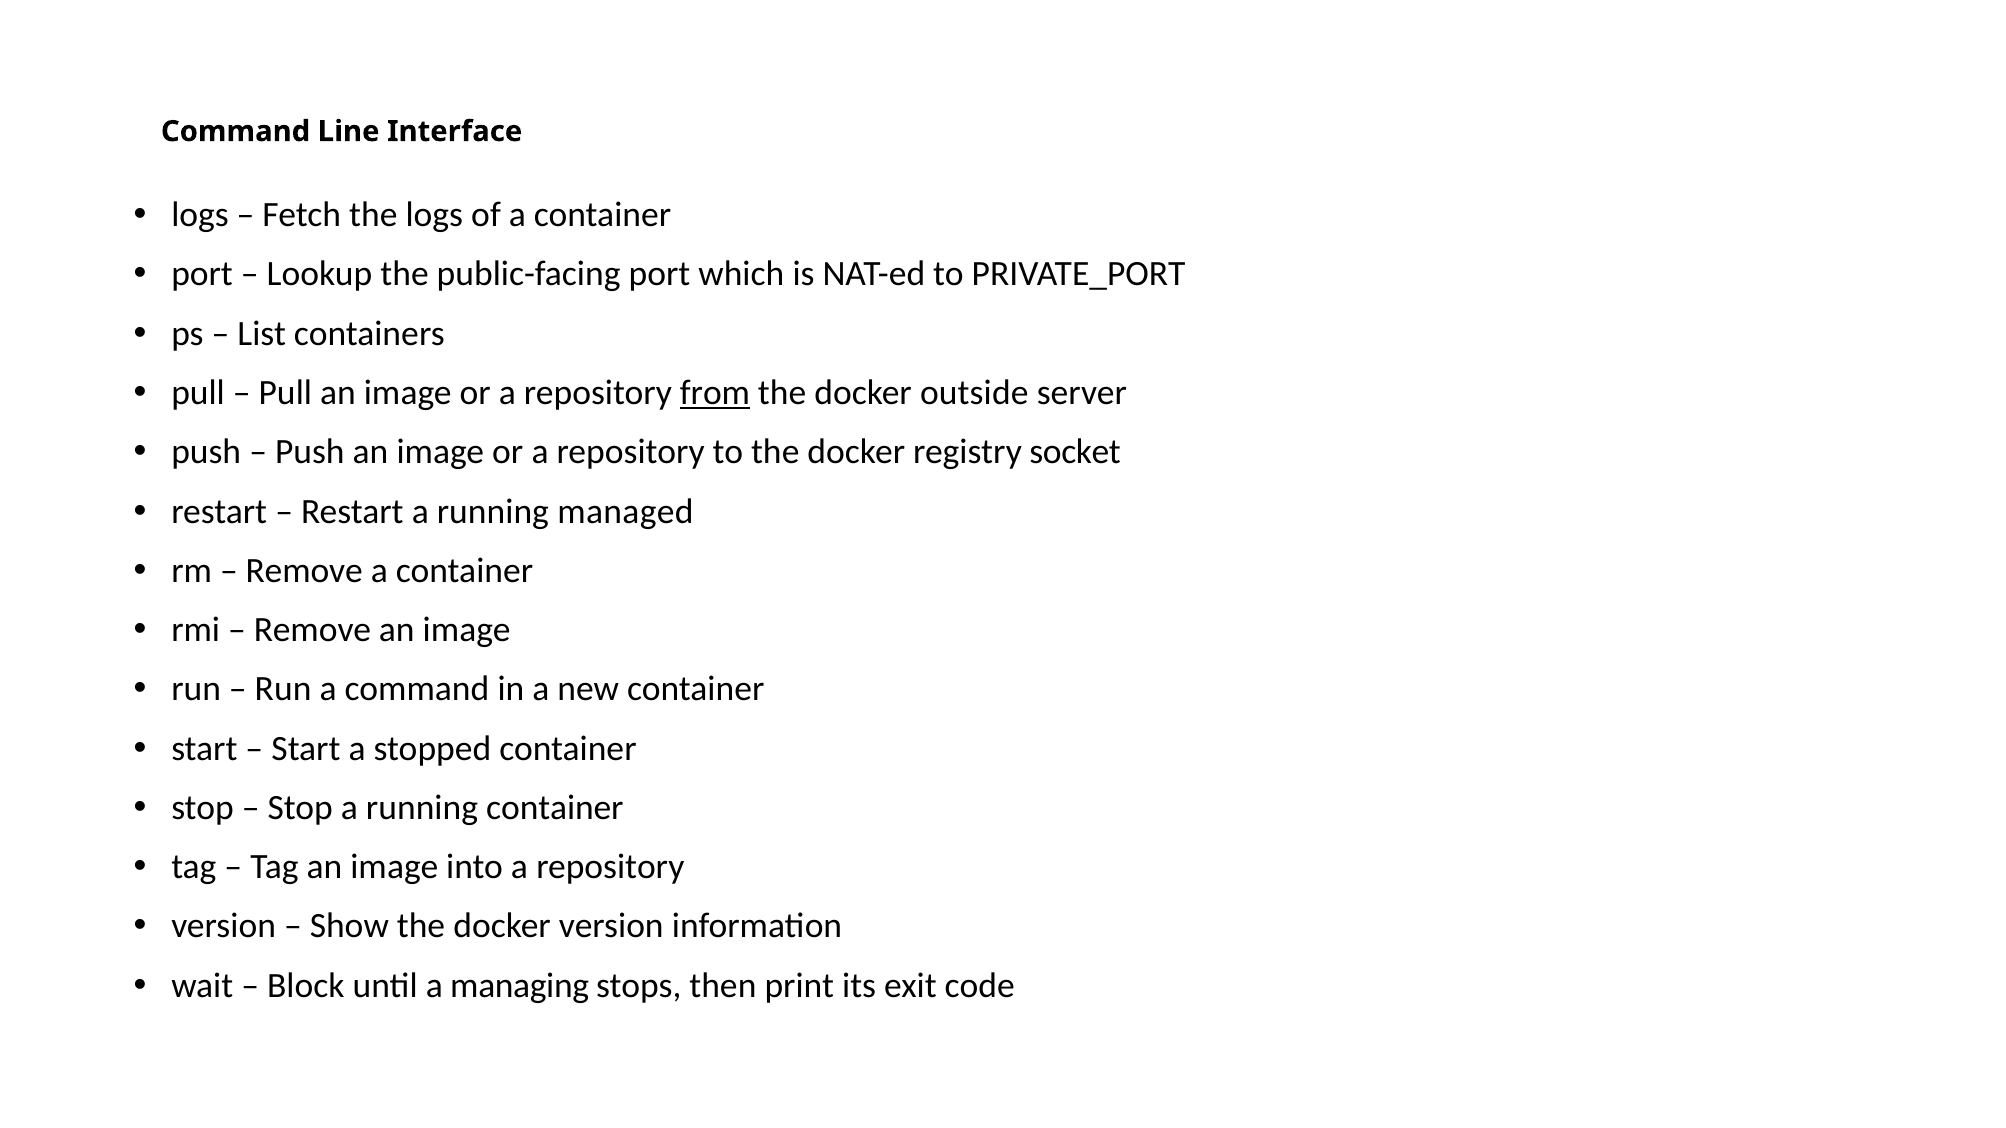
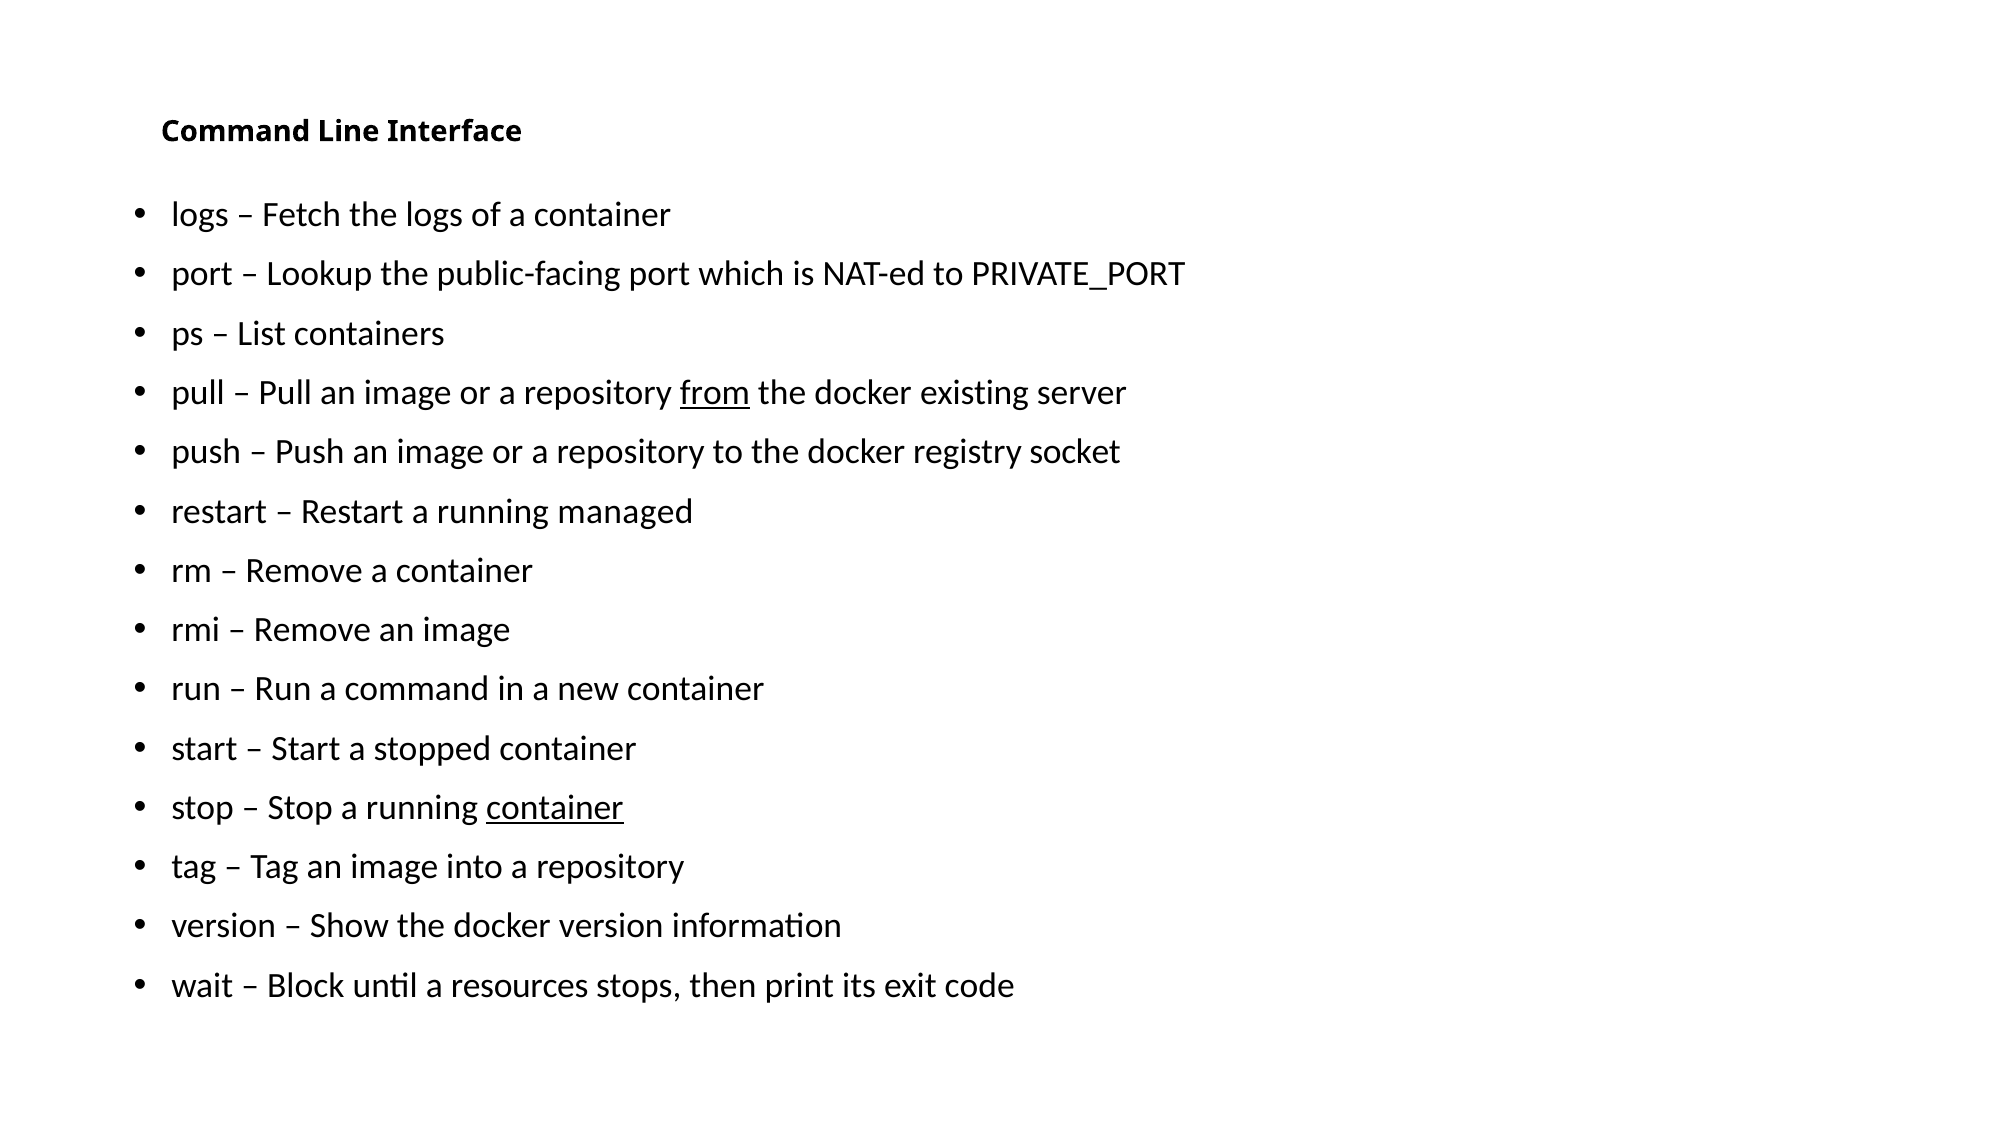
outside: outside -> existing
container at (555, 808) underline: none -> present
managing: managing -> resources
